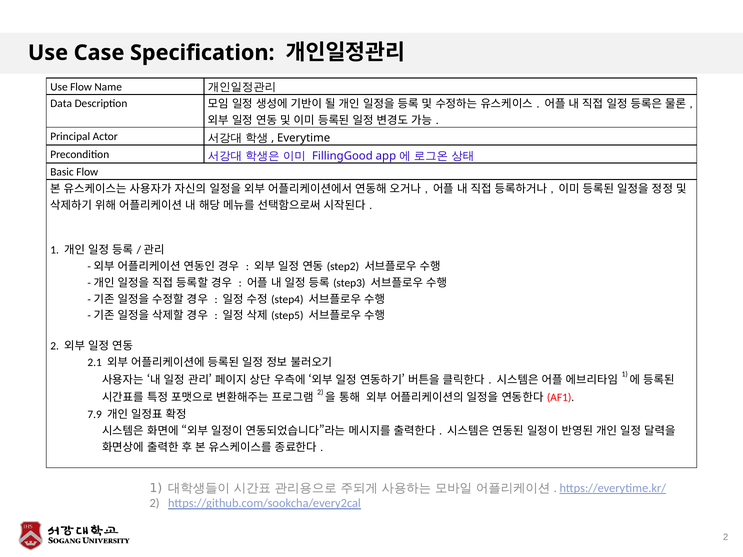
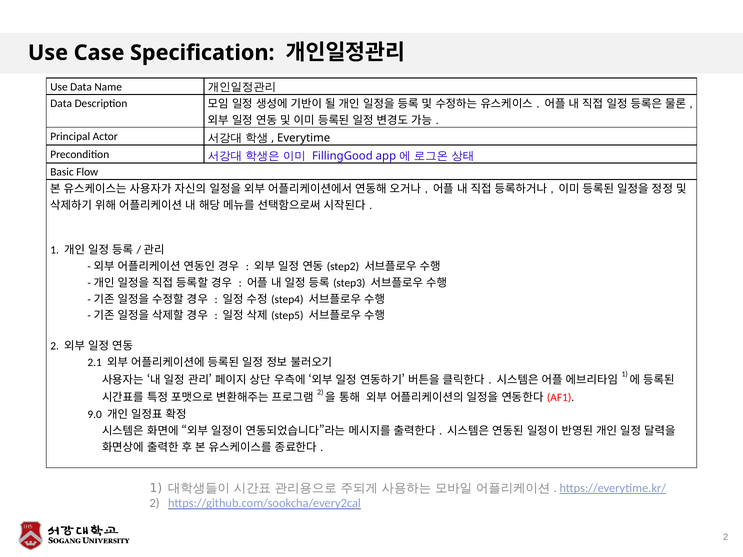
Use Flow: Flow -> Data
7.9: 7.9 -> 9.0
